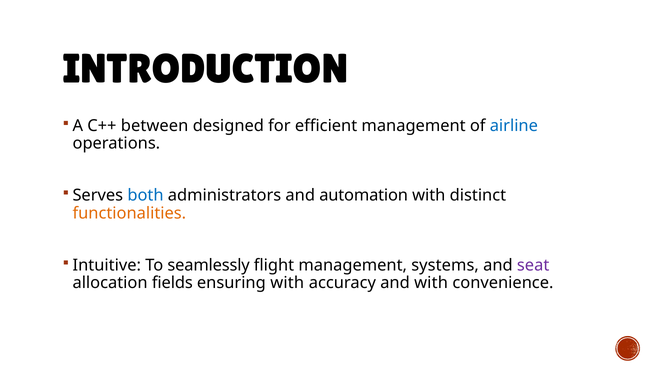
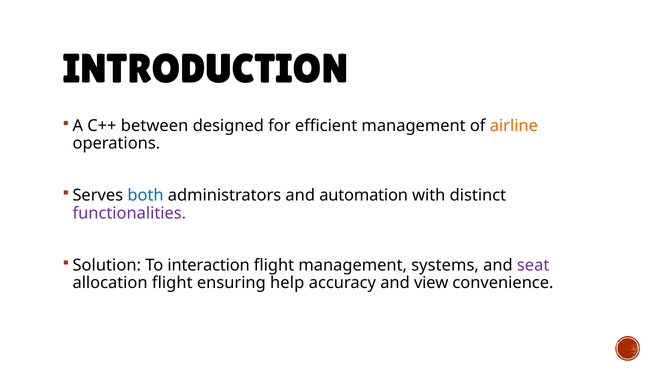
airline colour: blue -> orange
functionalities colour: orange -> purple
Intuitive: Intuitive -> Solution
seamlessly: seamlessly -> interaction
allocation fields: fields -> flight
ensuring with: with -> help
and with: with -> view
